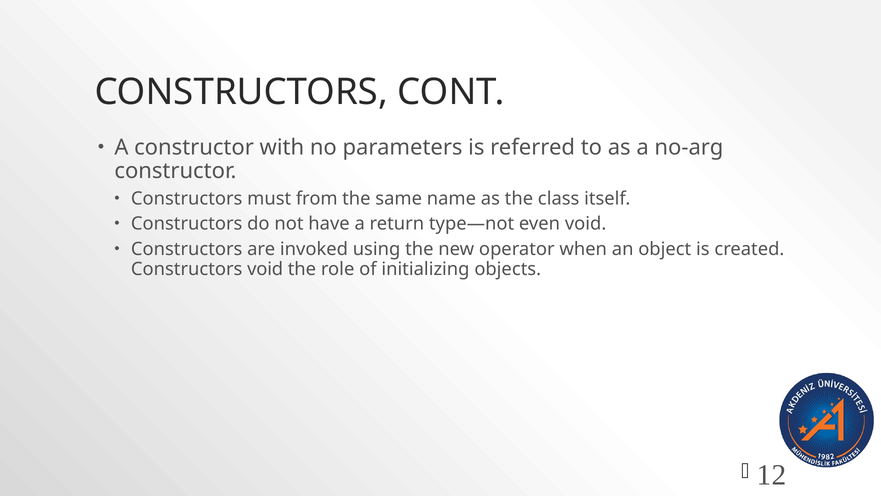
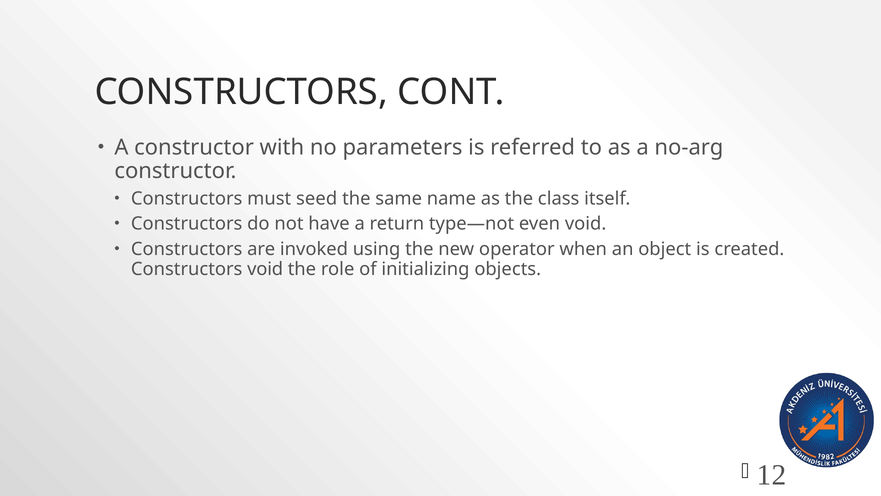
from: from -> seed
